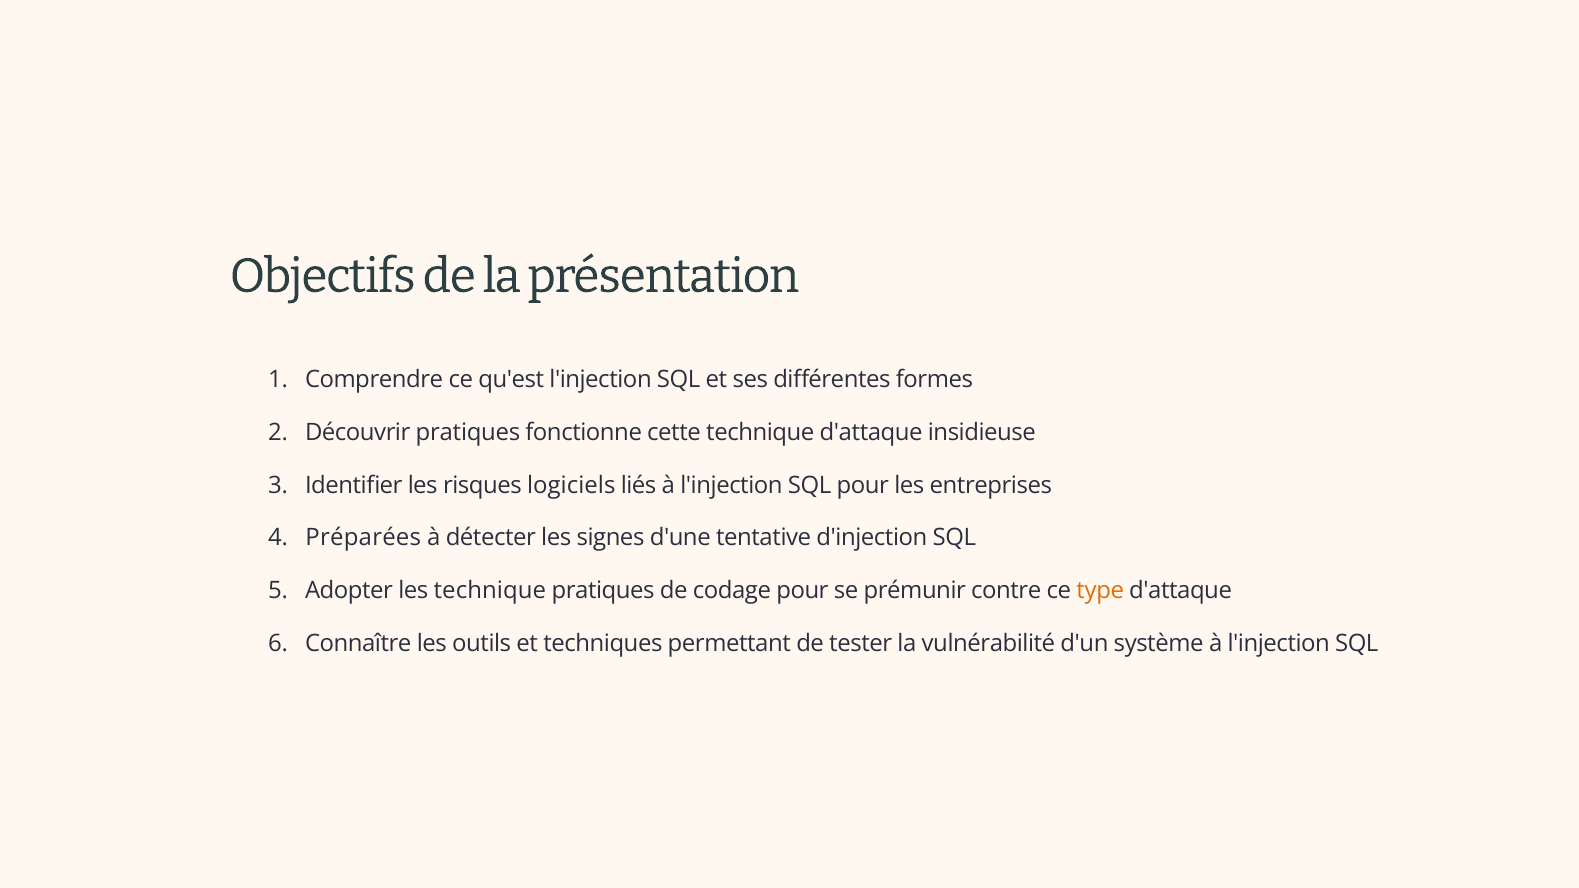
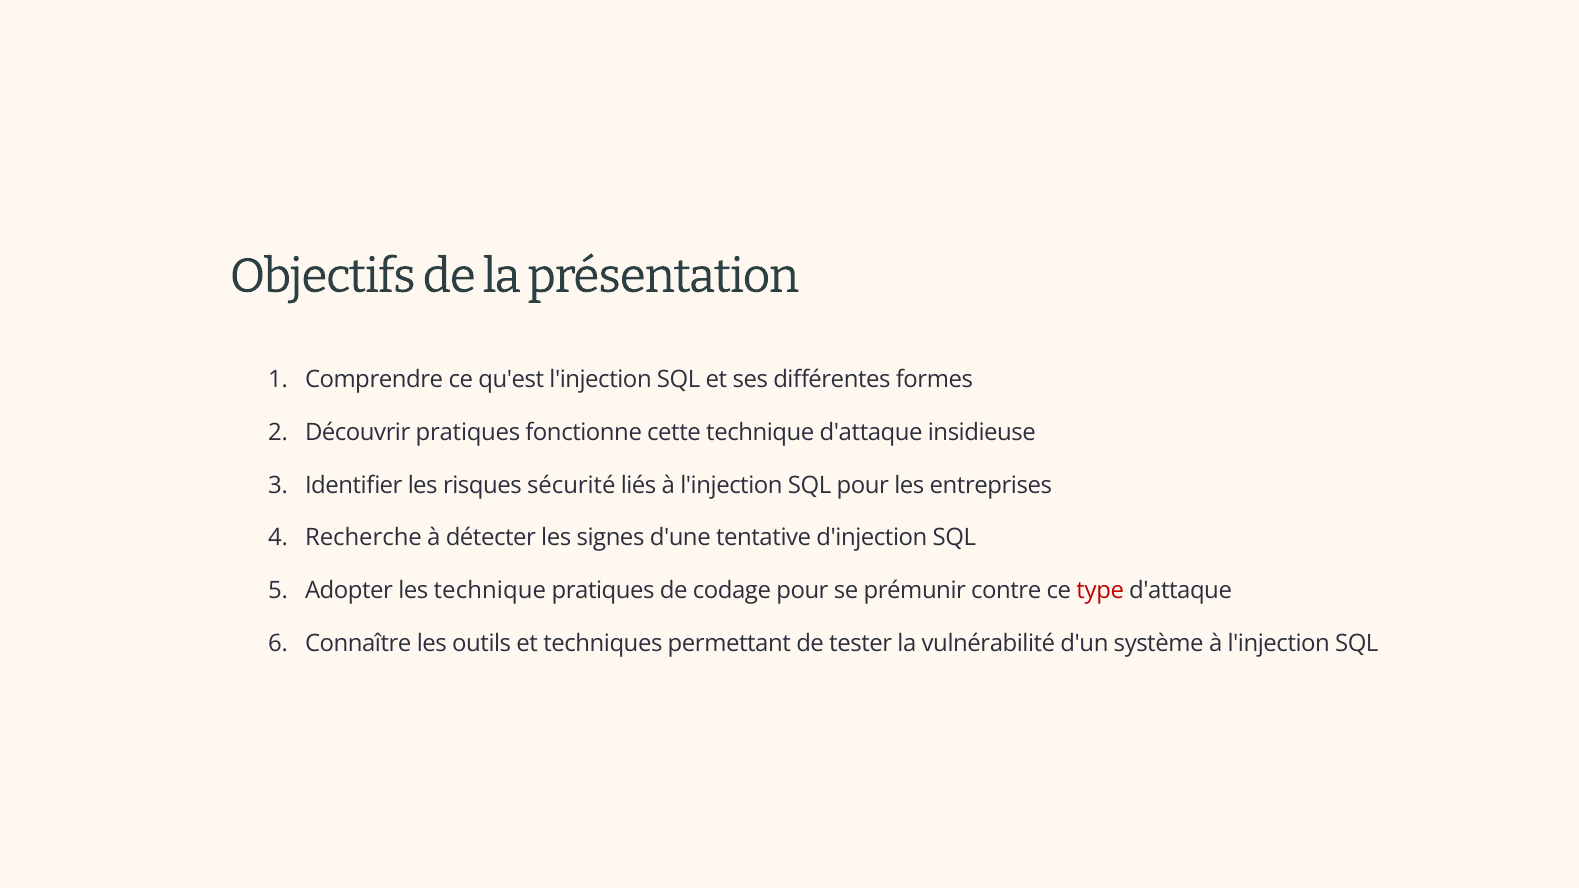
logiciels: logiciels -> sécurité
Préparées: Préparées -> Recherche
type colour: orange -> red
